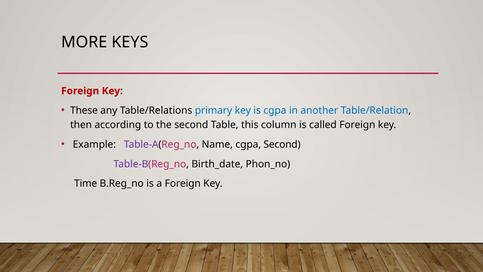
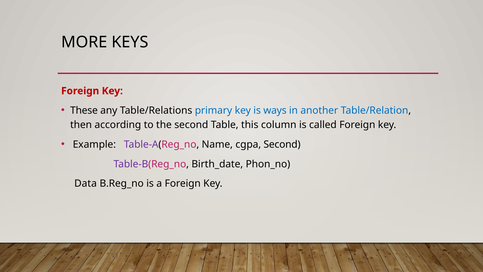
is cgpa: cgpa -> ways
Time: Time -> Data
